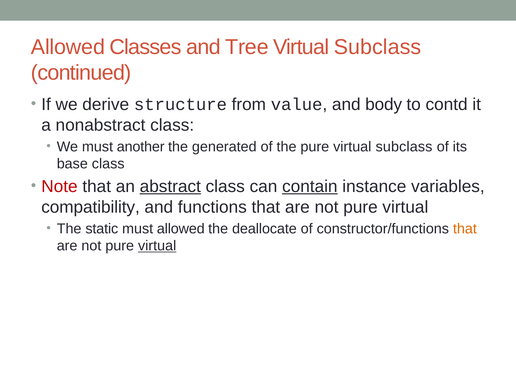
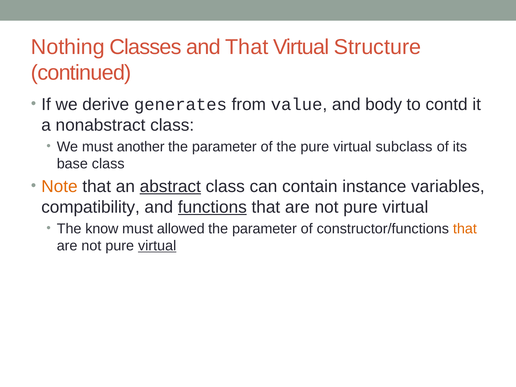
Allowed at (68, 47): Allowed -> Nothing
and Tree: Tree -> That
Subclass at (378, 47): Subclass -> Structure
structure: structure -> generates
generated at (224, 147): generated -> parameter
Note colour: red -> orange
contain underline: present -> none
functions underline: none -> present
static: static -> know
deallocate at (264, 229): deallocate -> parameter
